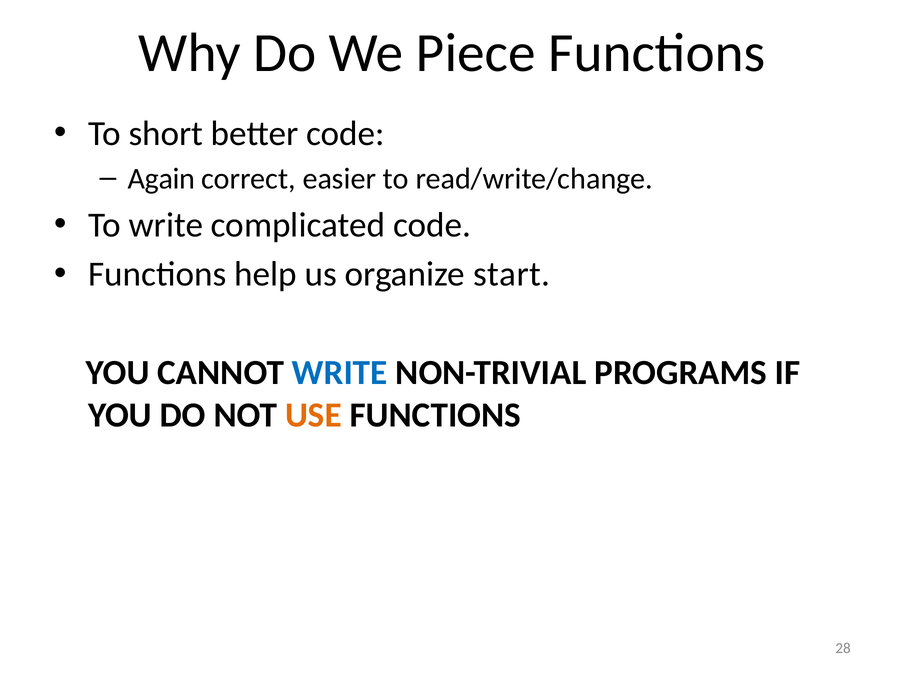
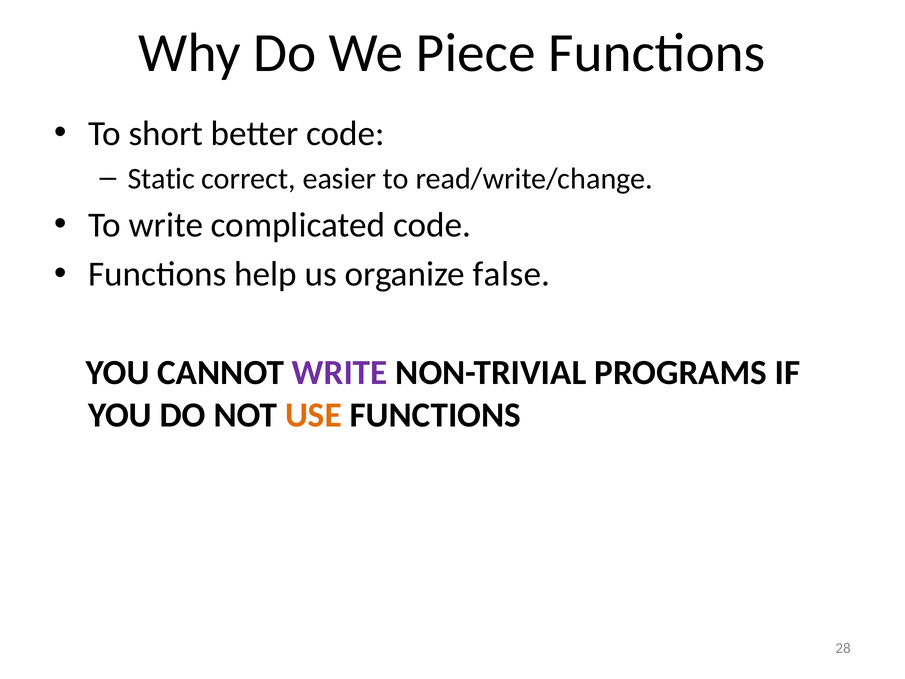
Again: Again -> Static
start: start -> false
WRITE at (340, 373) colour: blue -> purple
